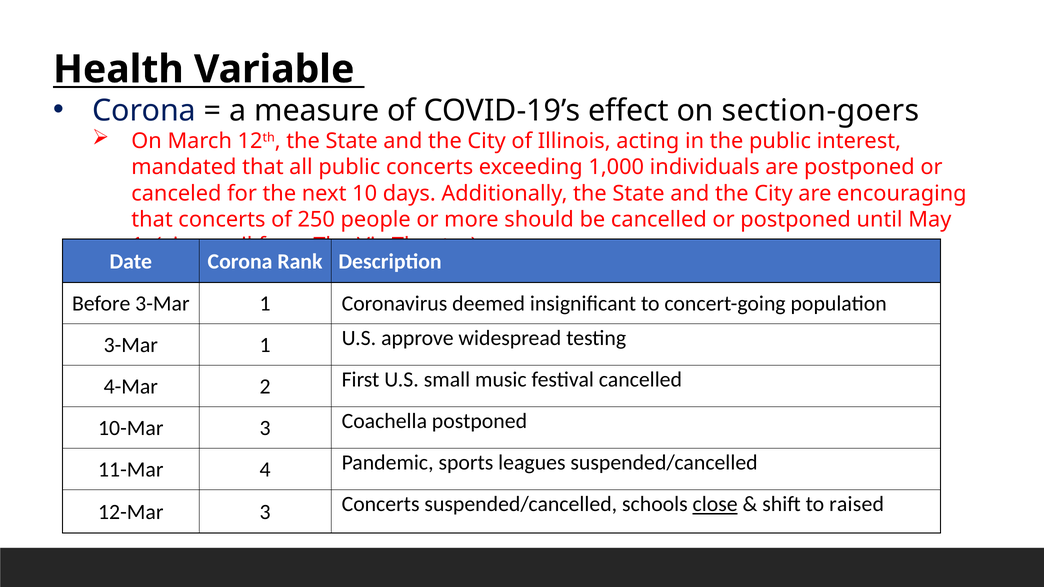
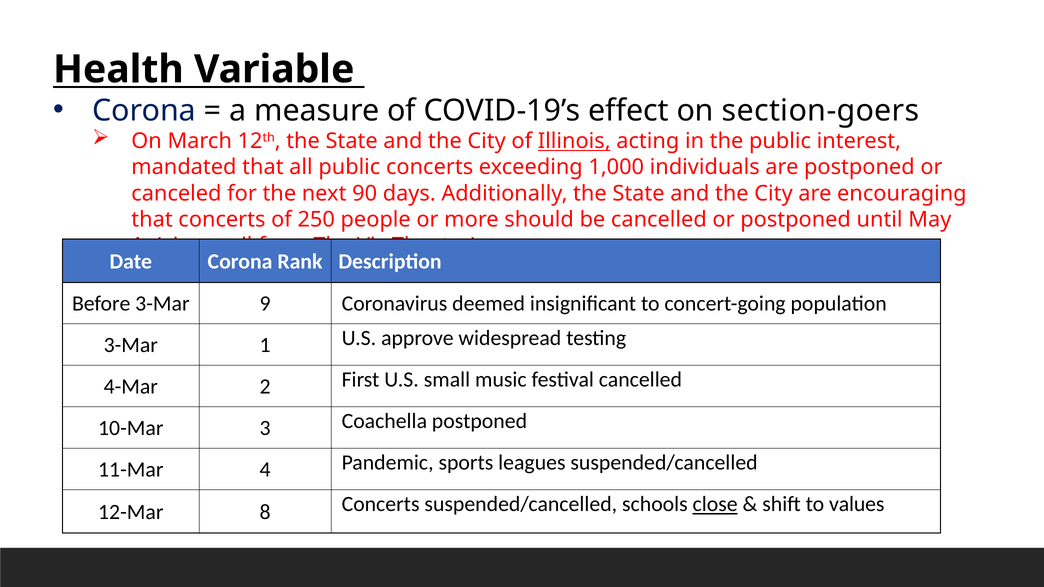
Illinois underline: none -> present
10: 10 -> 90
Before 3-Mar 1: 1 -> 9
12-Mar 3: 3 -> 8
raised: raised -> values
